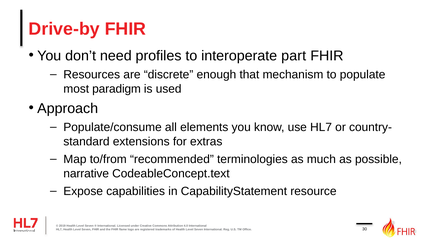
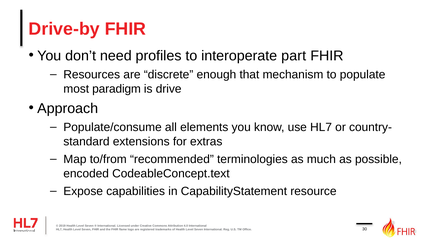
used: used -> drive
narrative: narrative -> encoded
